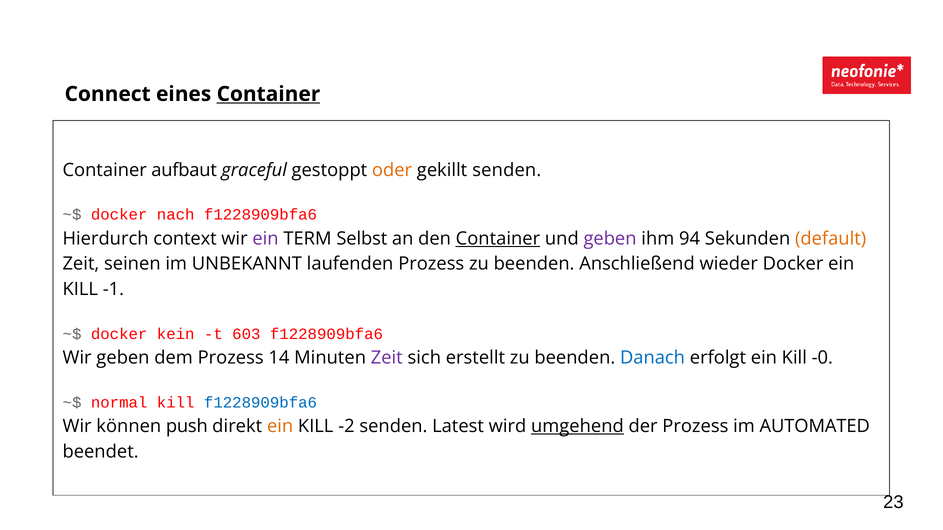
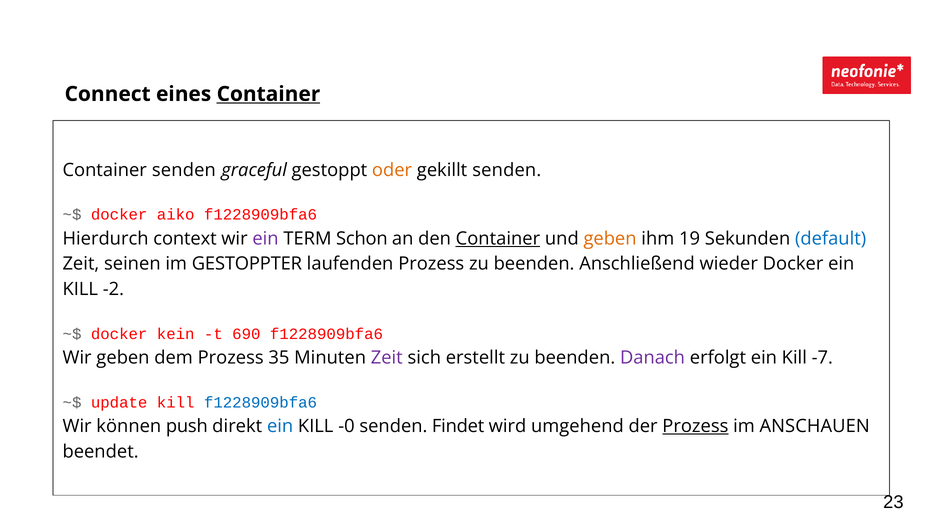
Container aufbaut: aufbaut -> senden
nach: nach -> aiko
Selbst: Selbst -> Schon
geben at (610, 239) colour: purple -> orange
94: 94 -> 19
default colour: orange -> blue
UNBEKANNT: UNBEKANNT -> GESTOPPTER
-1: -1 -> -2
603: 603 -> 690
14: 14 -> 35
Danach colour: blue -> purple
-0: -0 -> -7
normal: normal -> update
ein at (280, 427) colour: orange -> blue
-2: -2 -> -0
Latest: Latest -> Findet
umgehend underline: present -> none
Prozess at (695, 427) underline: none -> present
AUTOMATED: AUTOMATED -> ANSCHAUEN
